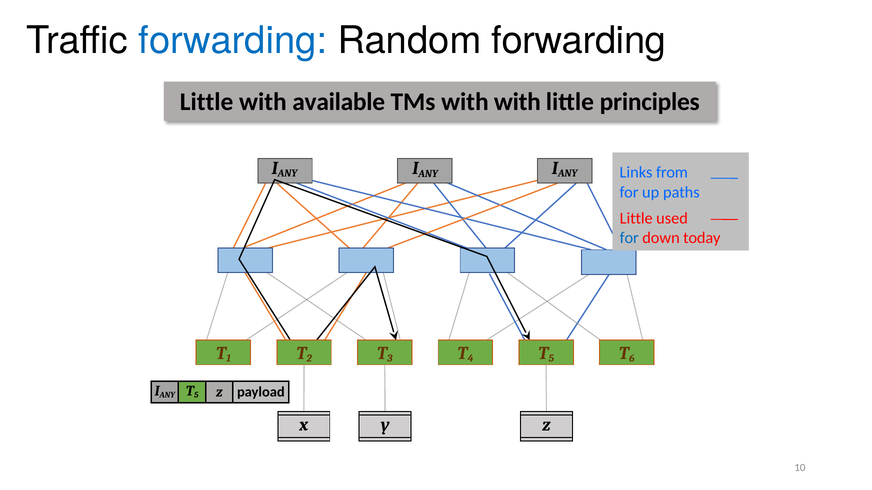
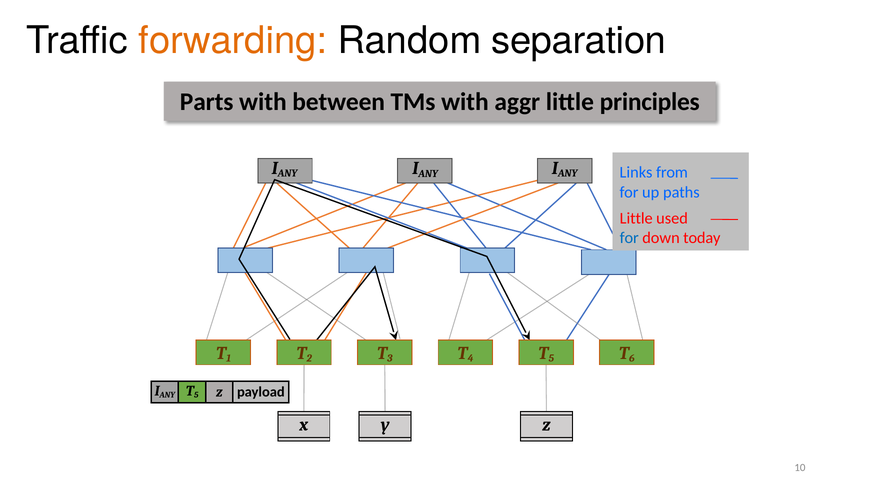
forwarding at (233, 41) colour: blue -> orange
Random forwarding: forwarding -> separation
Little at (207, 102): Little -> Parts
available: available -> between
with with: with -> aggr
